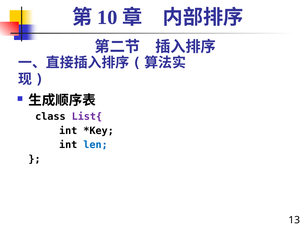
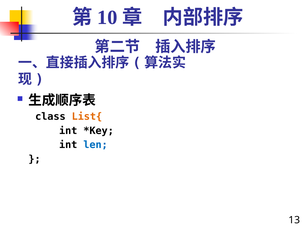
List{ colour: purple -> orange
